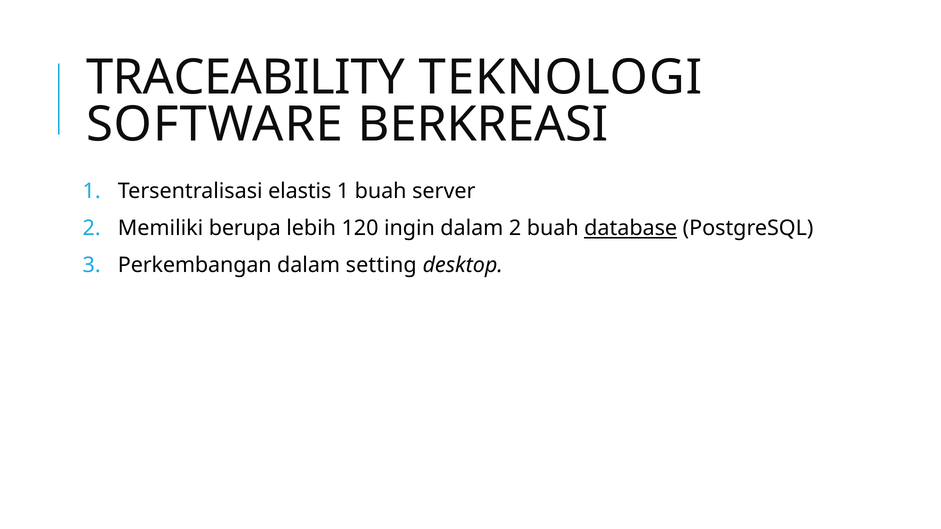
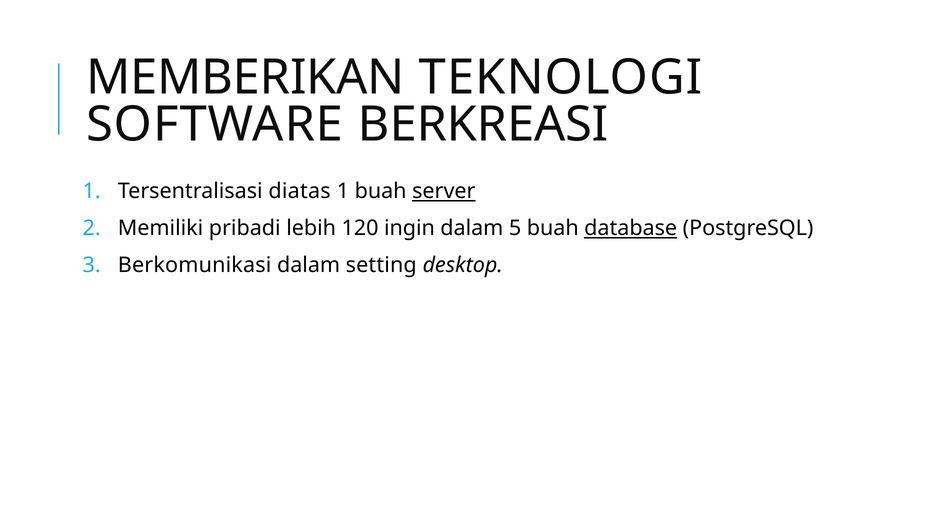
TRACEABILITY: TRACEABILITY -> MEMBERIKAN
elastis: elastis -> diatas
server underline: none -> present
berupa: berupa -> pribadi
dalam 2: 2 -> 5
Perkembangan: Perkembangan -> Berkomunikasi
